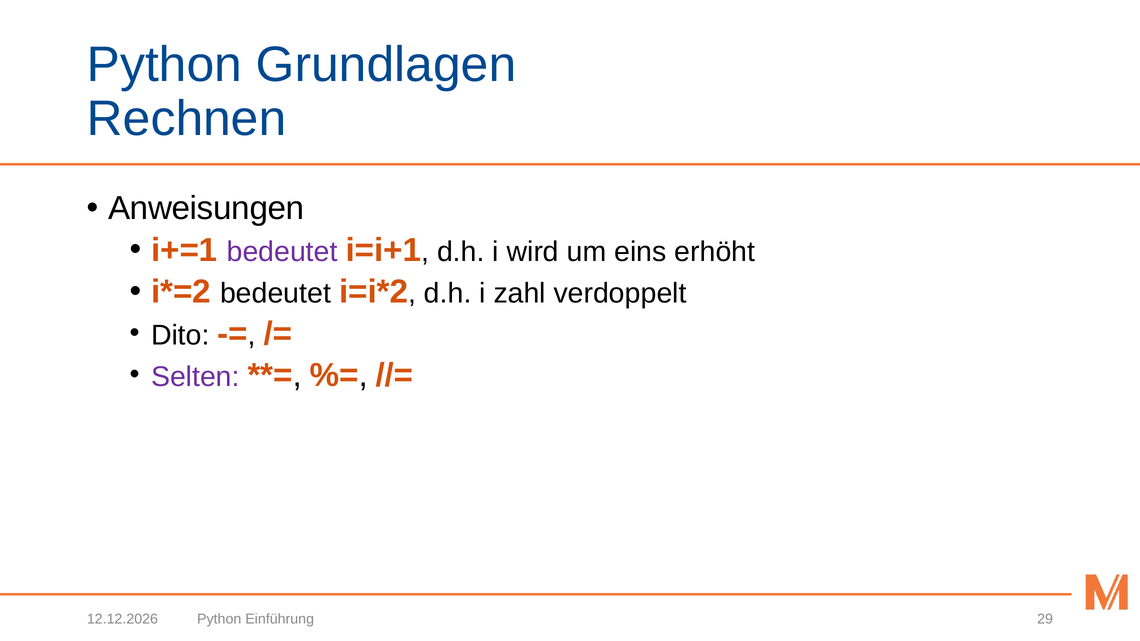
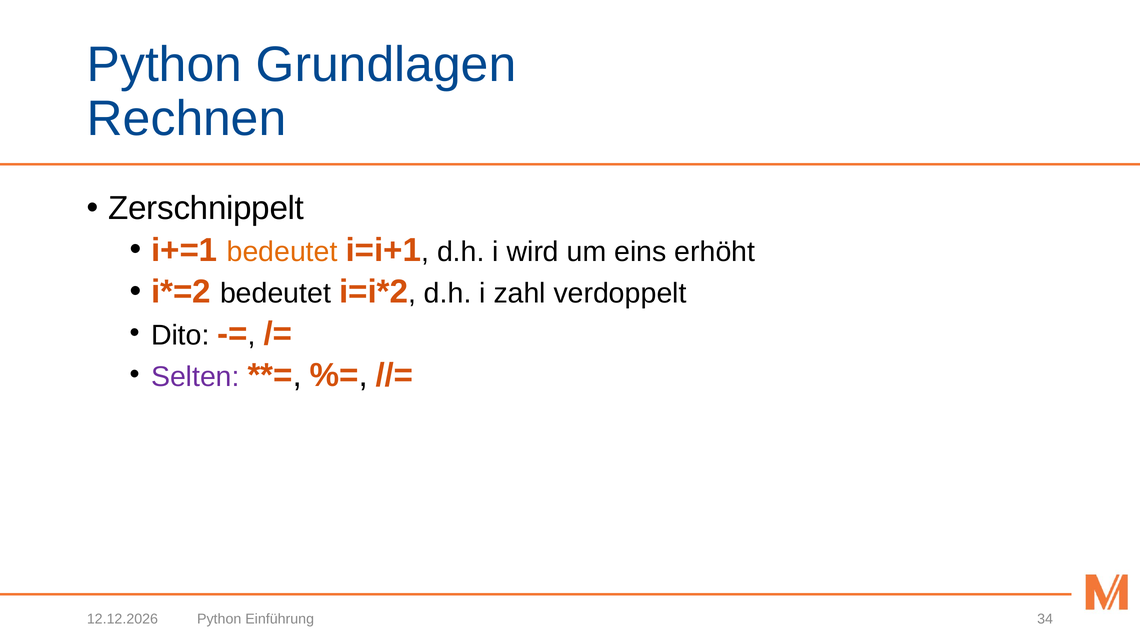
Anweisungen: Anweisungen -> Zerschnippelt
bedeutet at (282, 252) colour: purple -> orange
29: 29 -> 34
